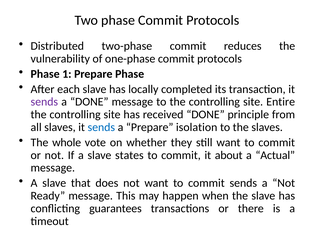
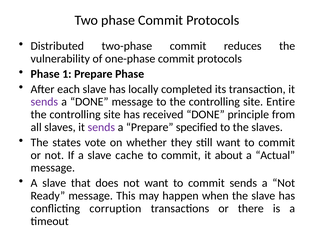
sends at (101, 128) colour: blue -> purple
isolation: isolation -> specified
whole: whole -> states
states: states -> cache
guarantees: guarantees -> corruption
